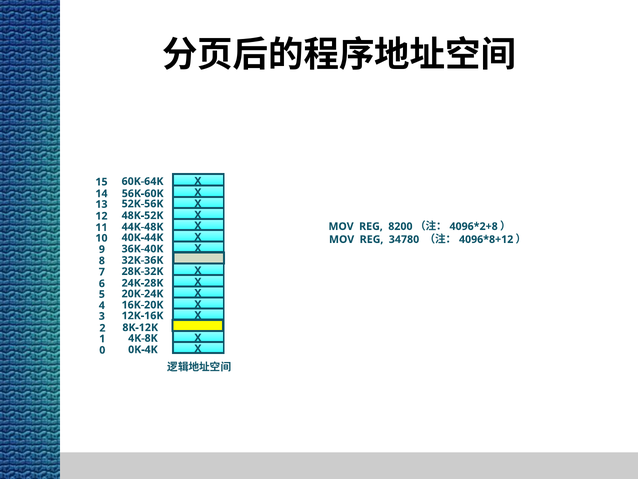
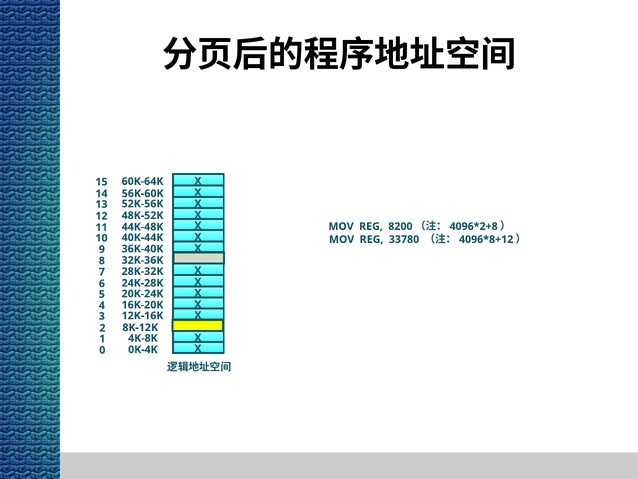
34780: 34780 -> 33780
